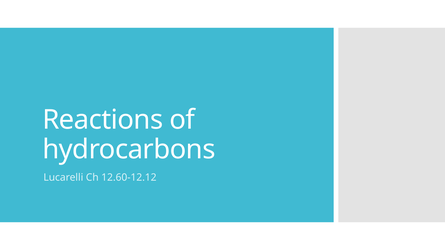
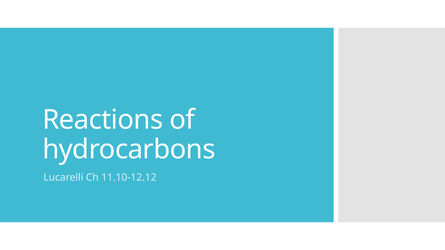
12.60-12.12: 12.60-12.12 -> 11.10-12.12
